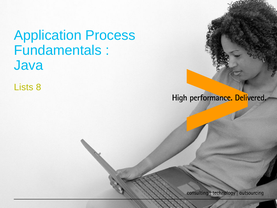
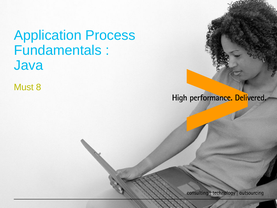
Lists: Lists -> Must
